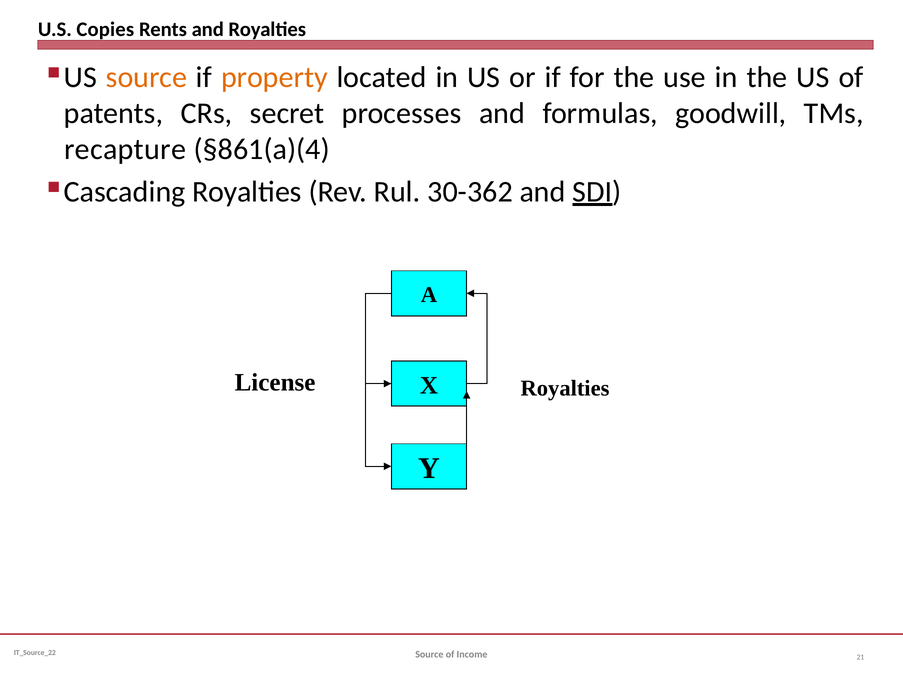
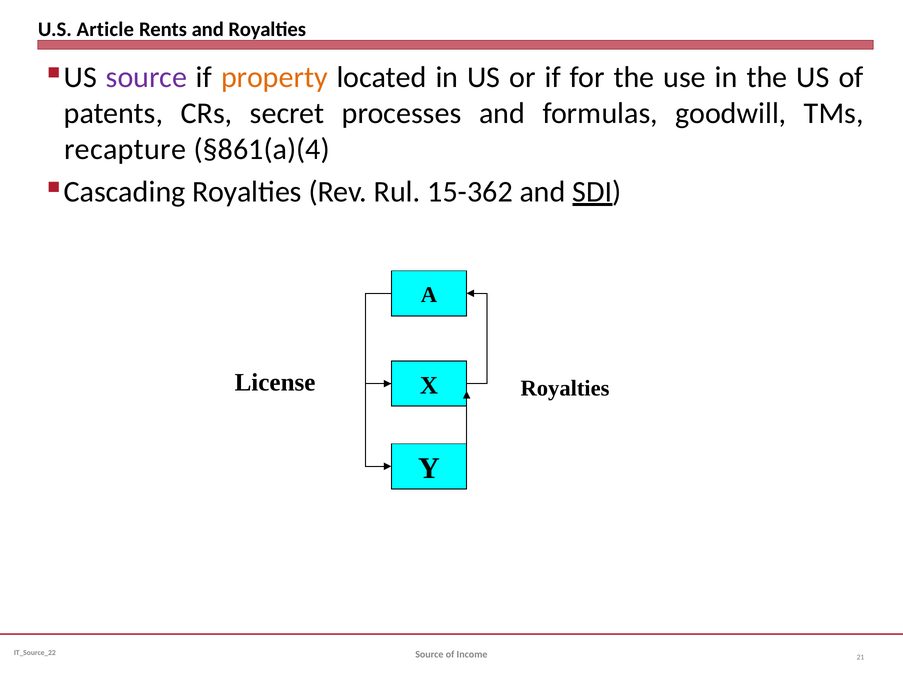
Copies: Copies -> Article
source at (146, 77) colour: orange -> purple
30-362: 30-362 -> 15-362
